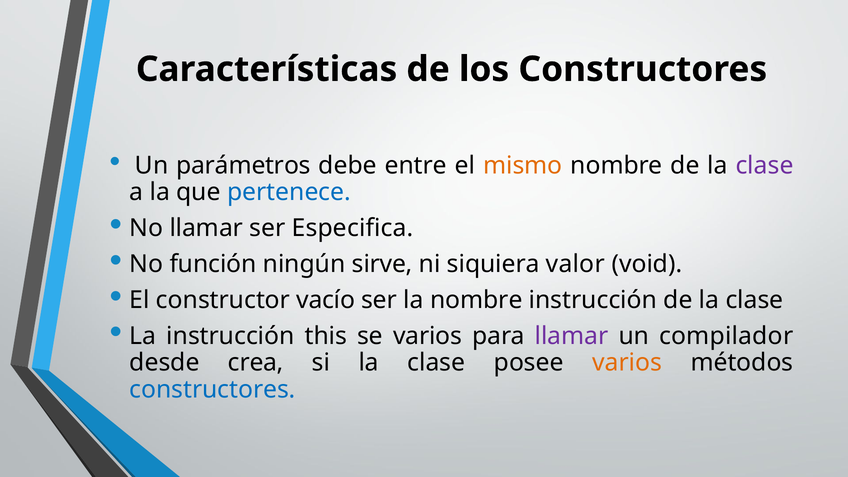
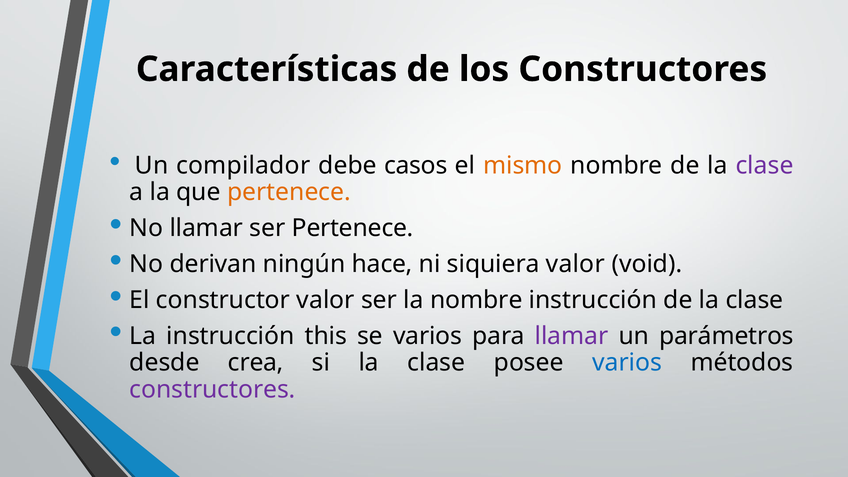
parámetros: parámetros -> compilador
entre: entre -> casos
pertenece at (289, 192) colour: blue -> orange
ser Especifica: Especifica -> Pertenece
función: función -> derivan
sirve: sirve -> hace
constructor vacío: vacío -> valor
compilador: compilador -> parámetros
varios at (627, 363) colour: orange -> blue
constructores at (213, 389) colour: blue -> purple
